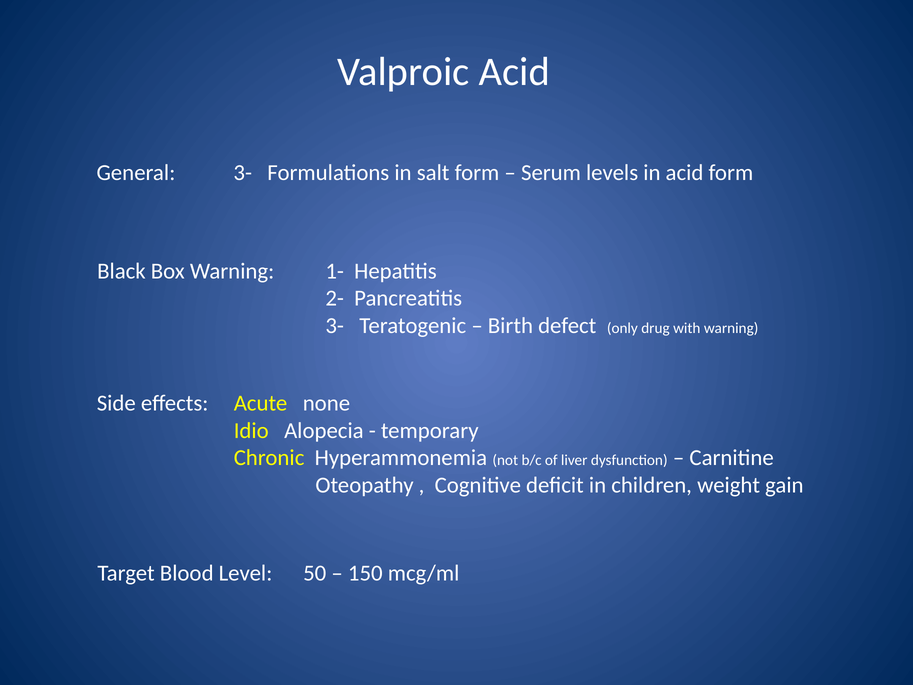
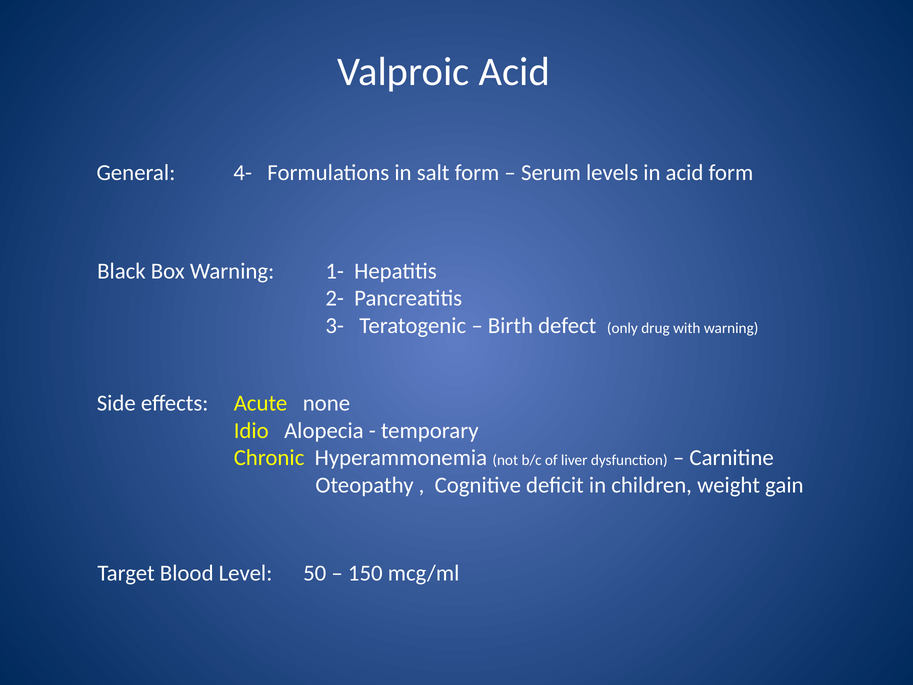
General 3-: 3- -> 4-
